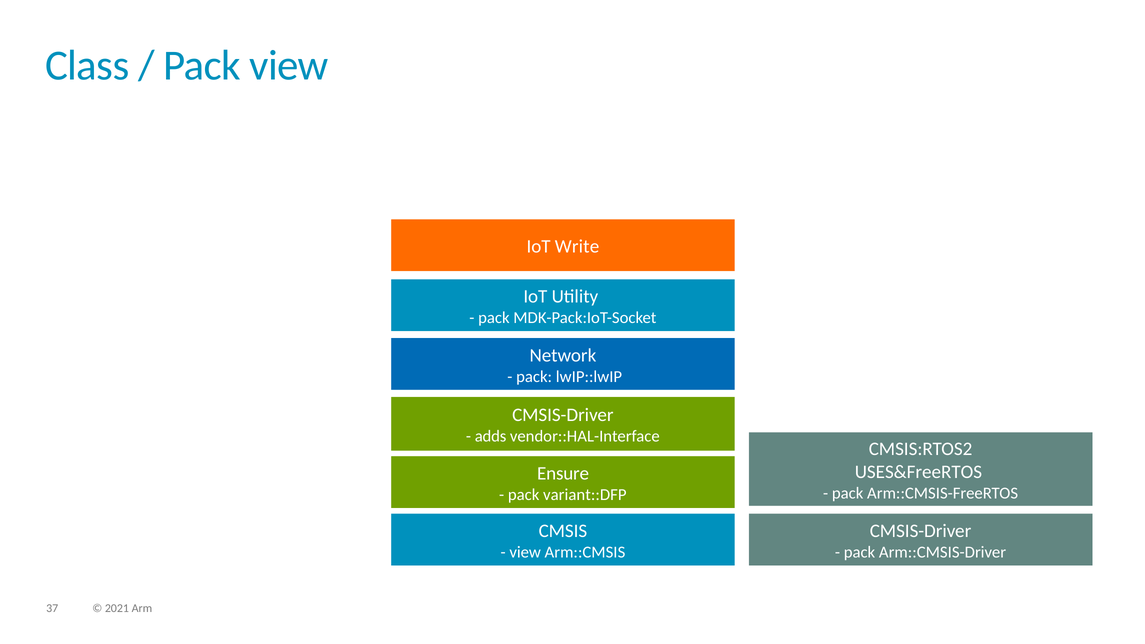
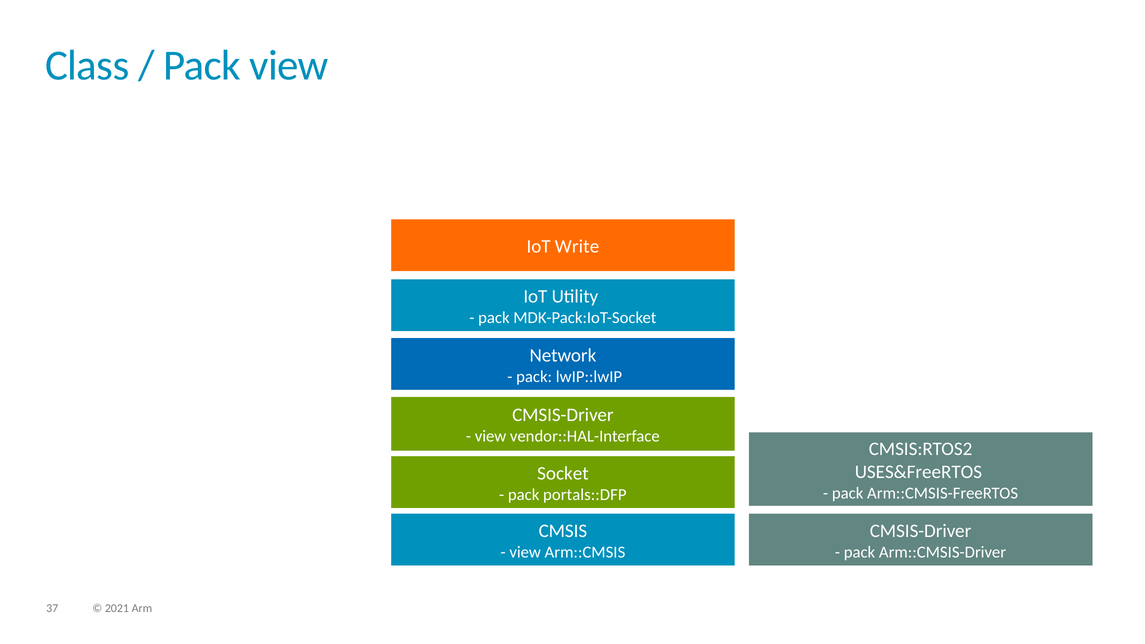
adds at (491, 437): adds -> view
Ensure: Ensure -> Socket
variant::DFP: variant::DFP -> portals::DFP
